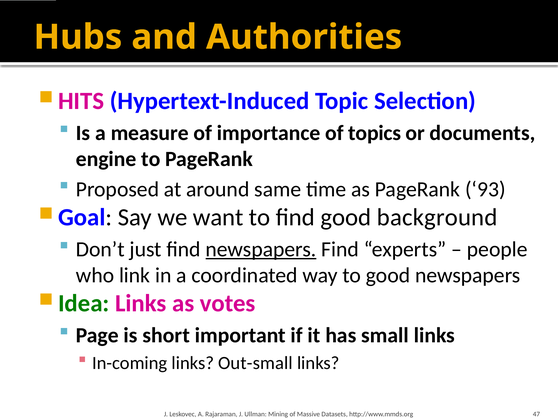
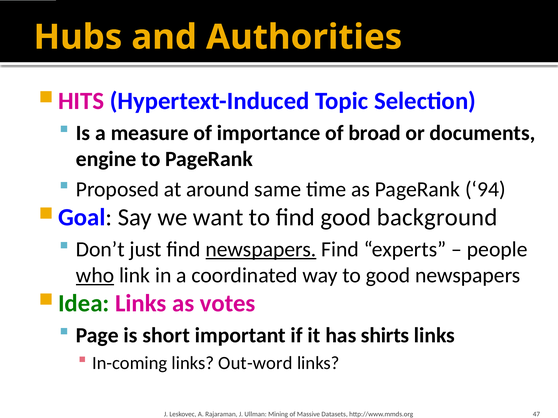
topics: topics -> broad
93: 93 -> 94
who underline: none -> present
small: small -> shirts
Out-small: Out-small -> Out-word
